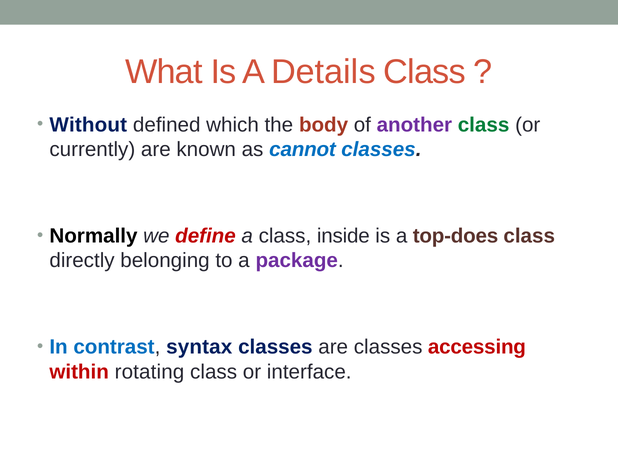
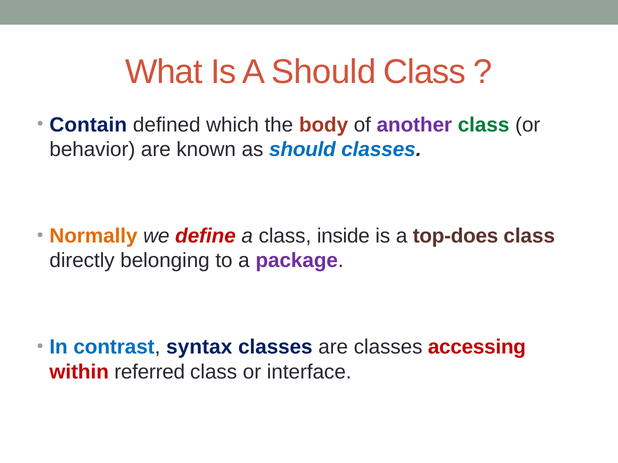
A Details: Details -> Should
Without: Without -> Contain
currently: currently -> behavior
as cannot: cannot -> should
Normally colour: black -> orange
rotating: rotating -> referred
